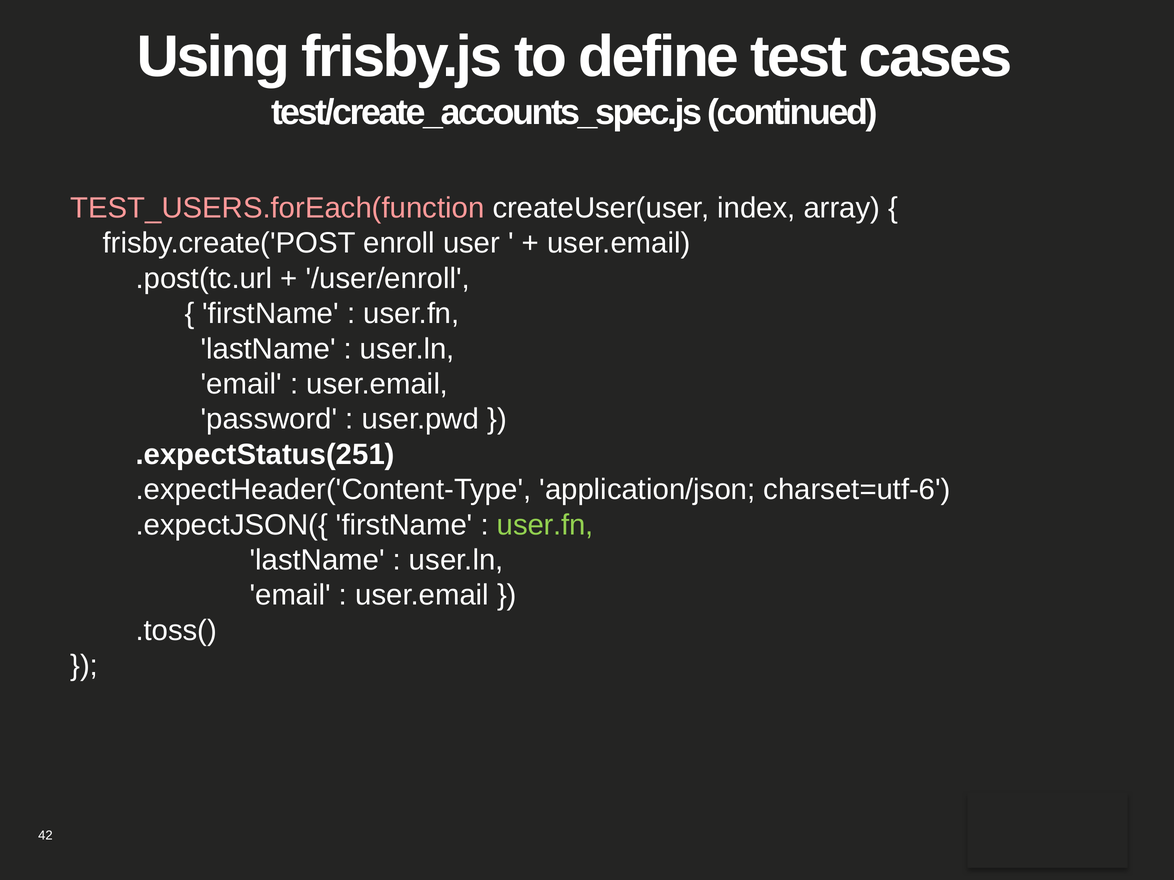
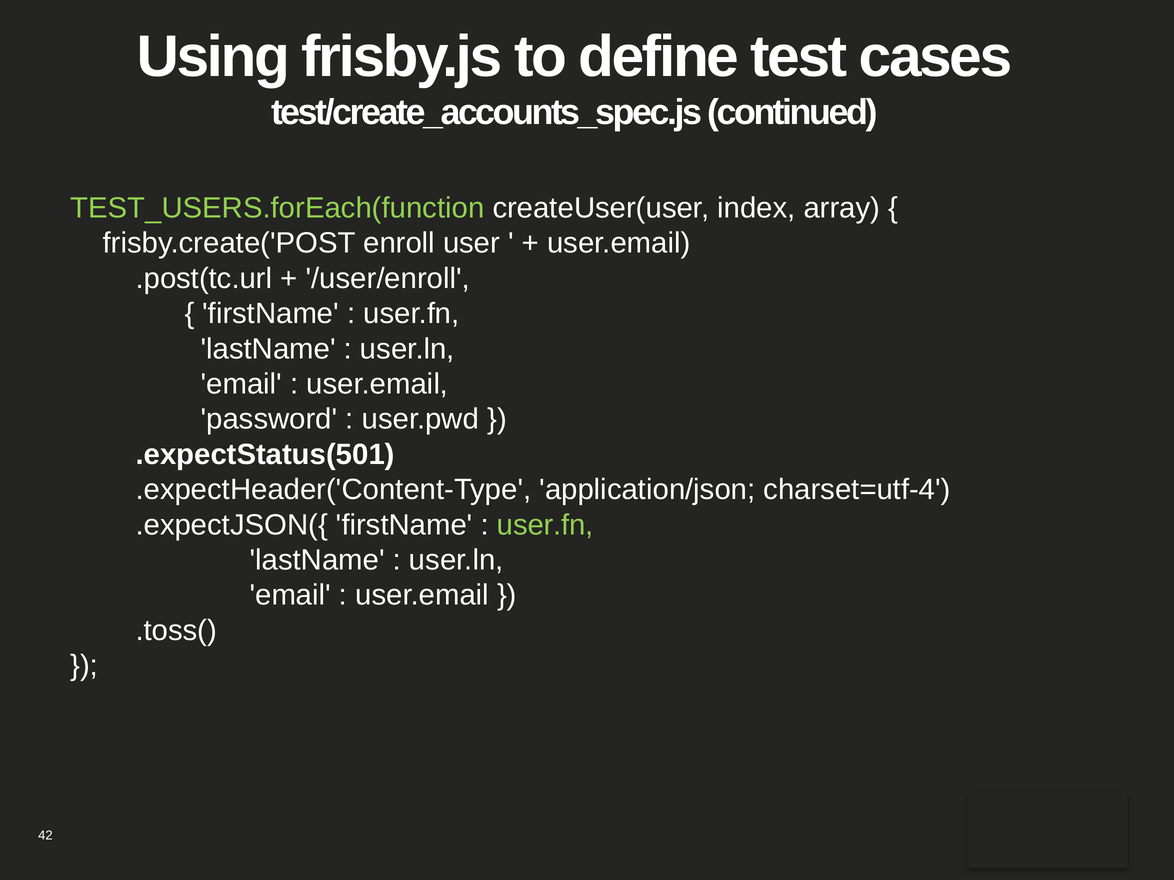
TEST_USERS.forEach(function colour: pink -> light green
.expectStatus(251: .expectStatus(251 -> .expectStatus(501
charset=utf-6: charset=utf-6 -> charset=utf-4
